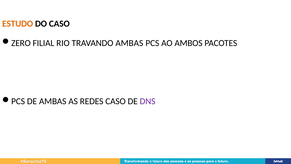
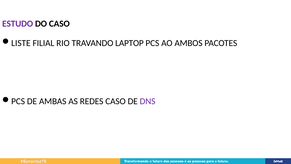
ESTUDO colour: orange -> purple
ZERO: ZERO -> LISTE
TRAVANDO AMBAS: AMBAS -> LAPTOP
